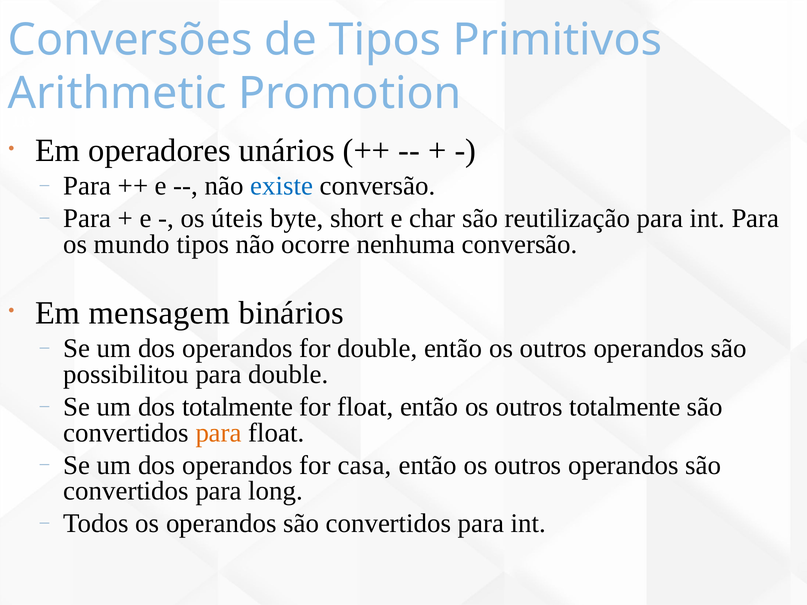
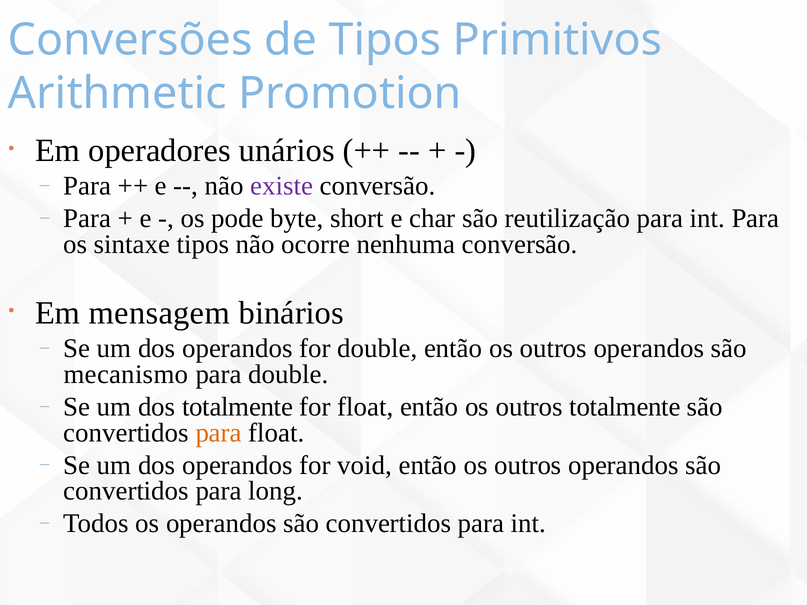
existe colour: blue -> purple
úteis: úteis -> pode
mundo: mundo -> sintaxe
possibilitou: possibilitou -> mecanismo
casa: casa -> void
